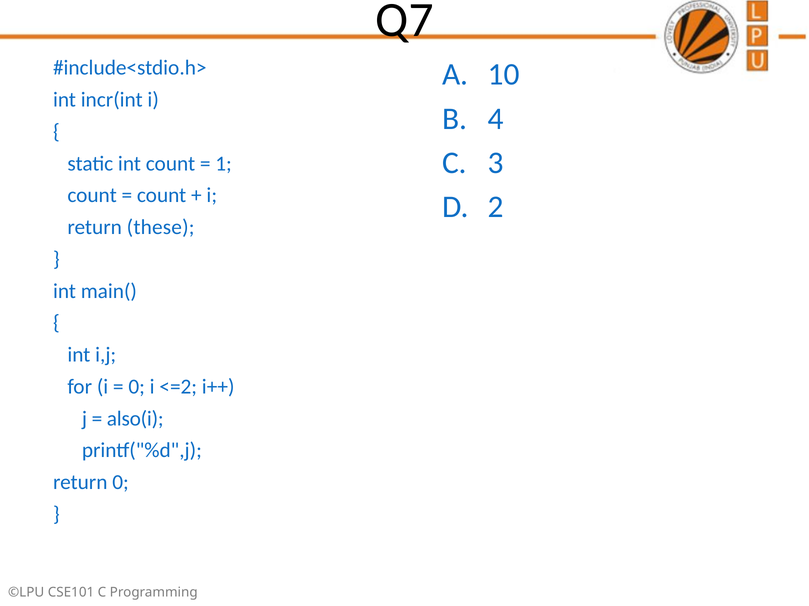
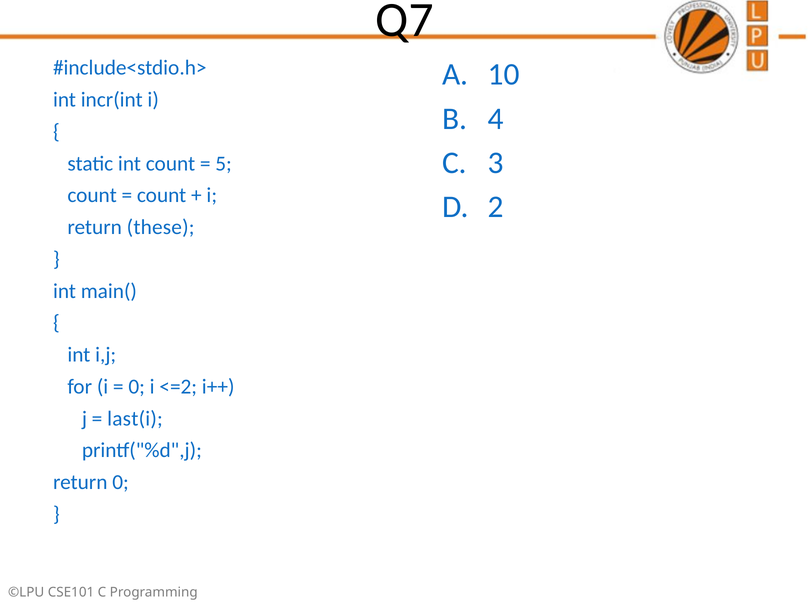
1: 1 -> 5
also(i: also(i -> last(i
